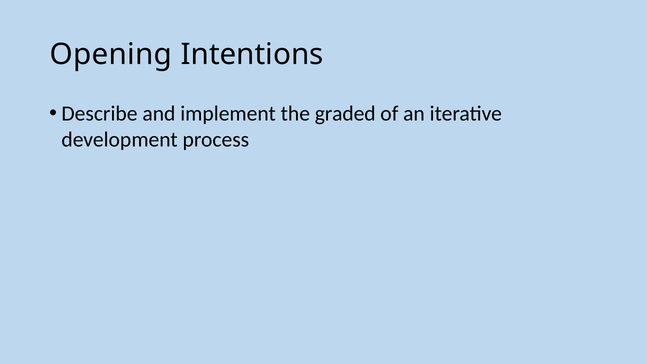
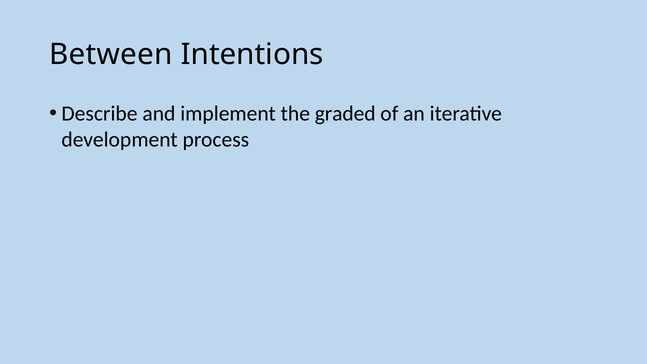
Opening: Opening -> Between
